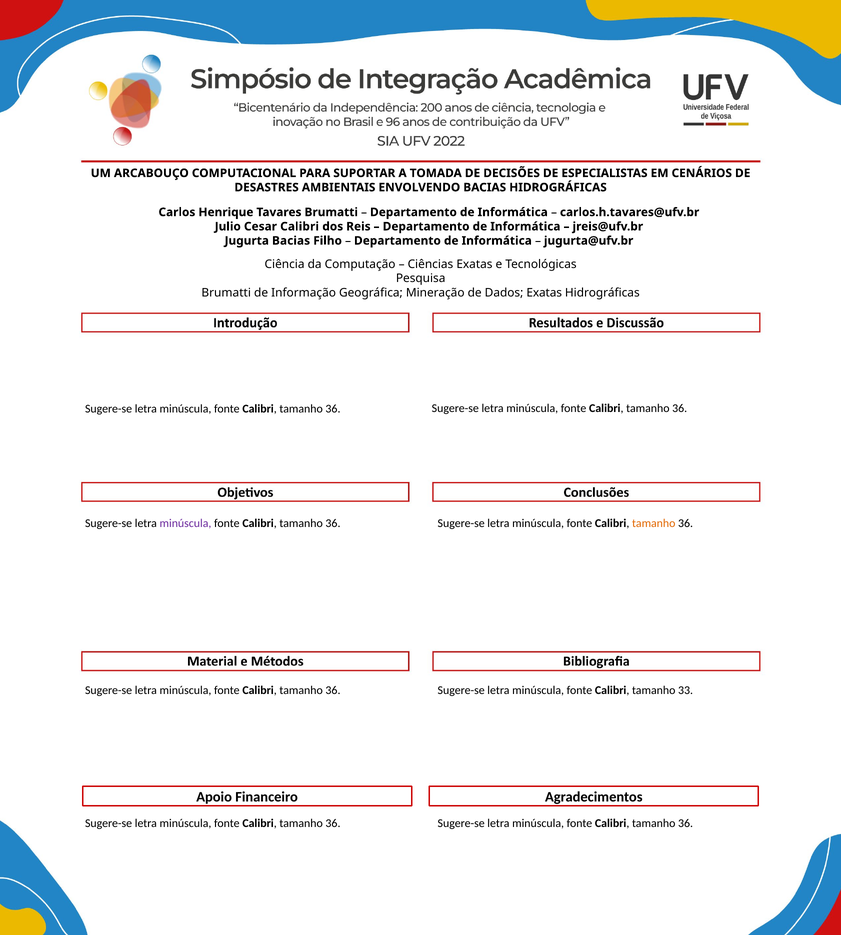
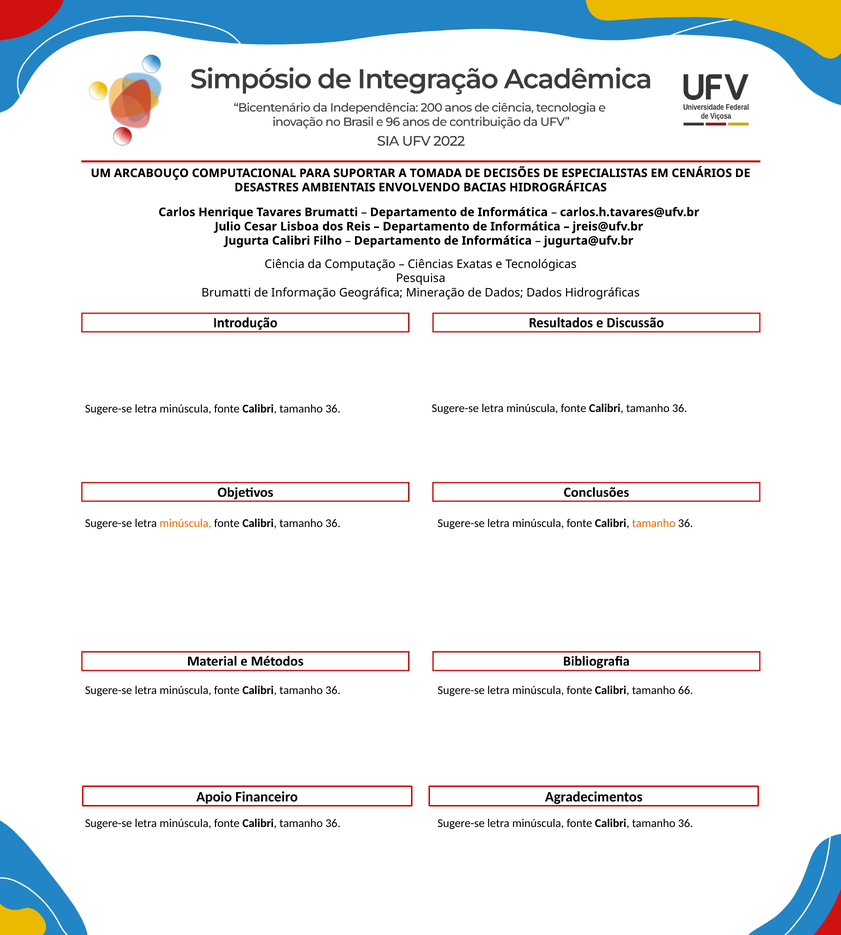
Cesar Calibri: Calibri -> Lisboa
Jugurta Bacias: Bacias -> Calibri
Dados Exatas: Exatas -> Dados
minúscula at (186, 523) colour: purple -> orange
33: 33 -> 66
